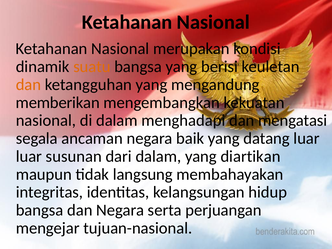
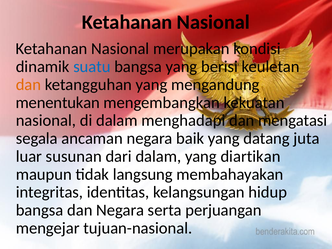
suatu colour: orange -> blue
memberikan: memberikan -> menentukan
datang luar: luar -> juta
